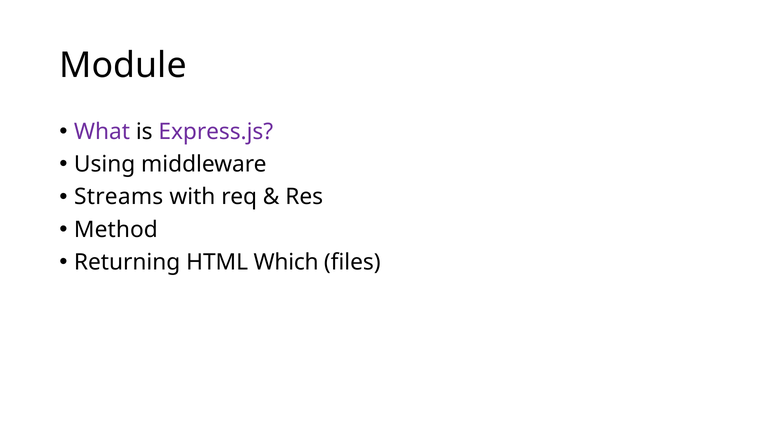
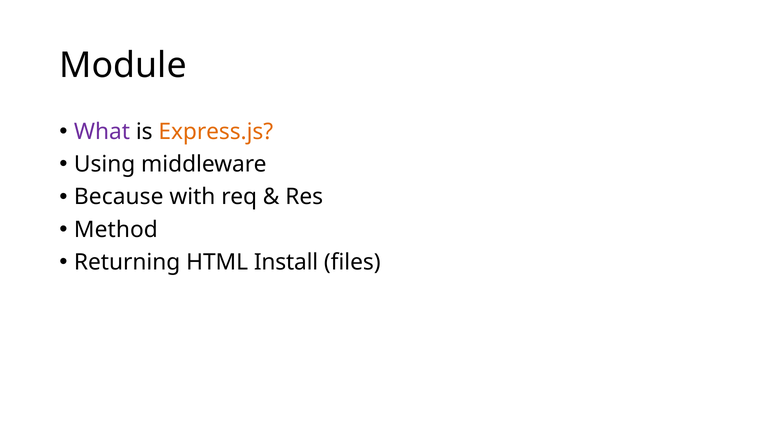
Express.js colour: purple -> orange
Streams: Streams -> Because
Which: Which -> Install
